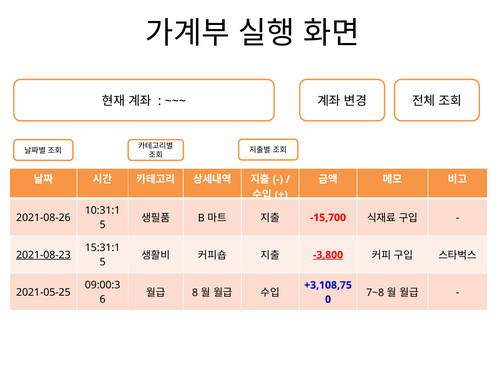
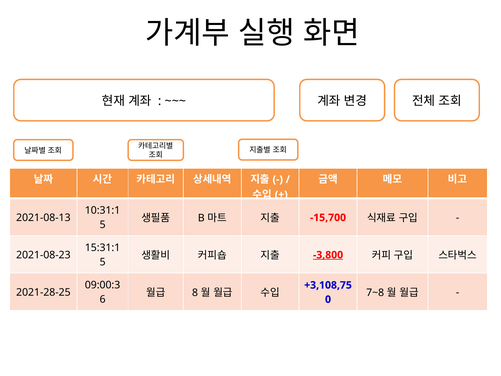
2021-08-26: 2021-08-26 -> 2021-08-13
2021-08-23 underline: present -> none
2021-05-25: 2021-05-25 -> 2021-28-25
